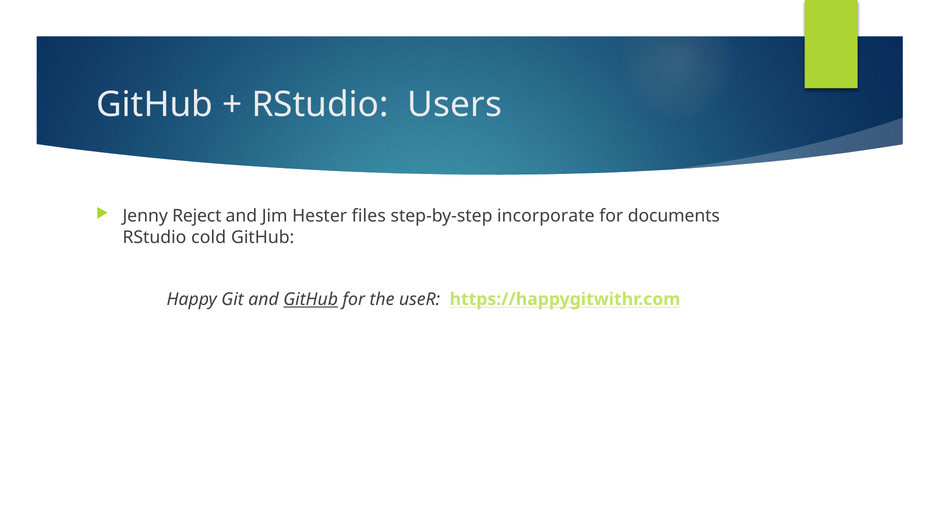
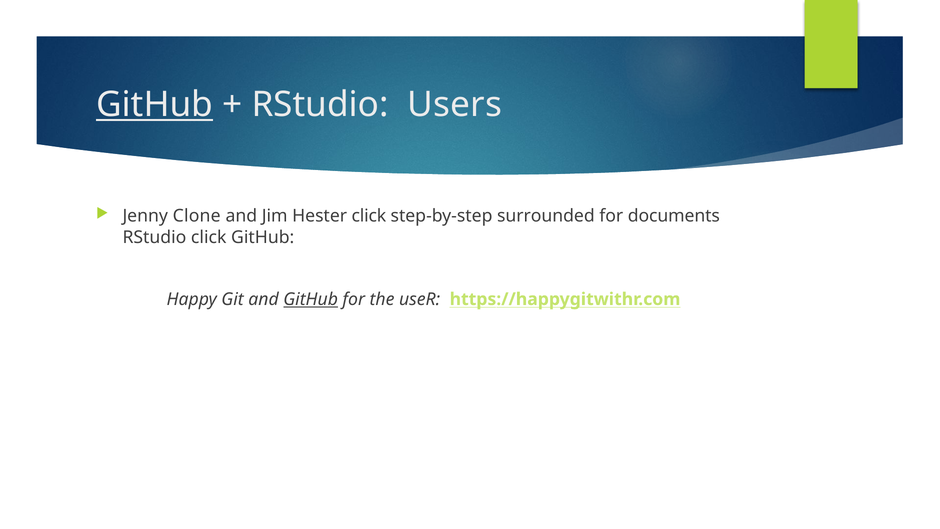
GitHub at (155, 105) underline: none -> present
Reject: Reject -> Clone
Hester files: files -> click
incorporate: incorporate -> surrounded
RStudio cold: cold -> click
